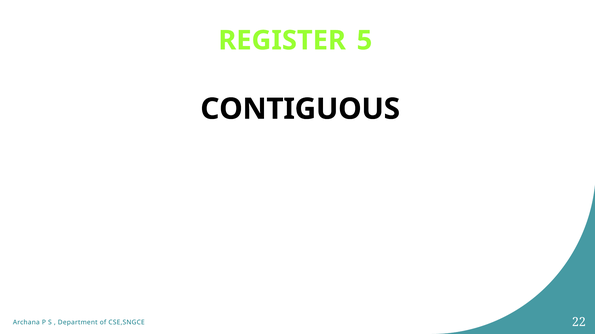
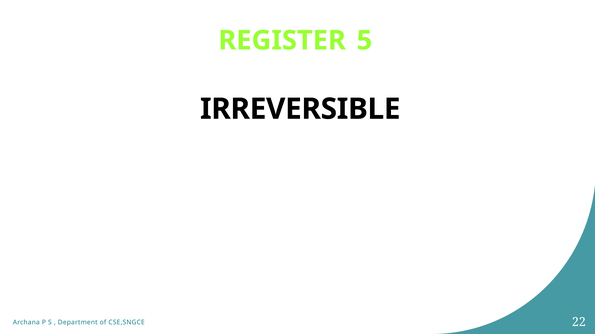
CONTIGUOUS: CONTIGUOUS -> IRREVERSIBLE
